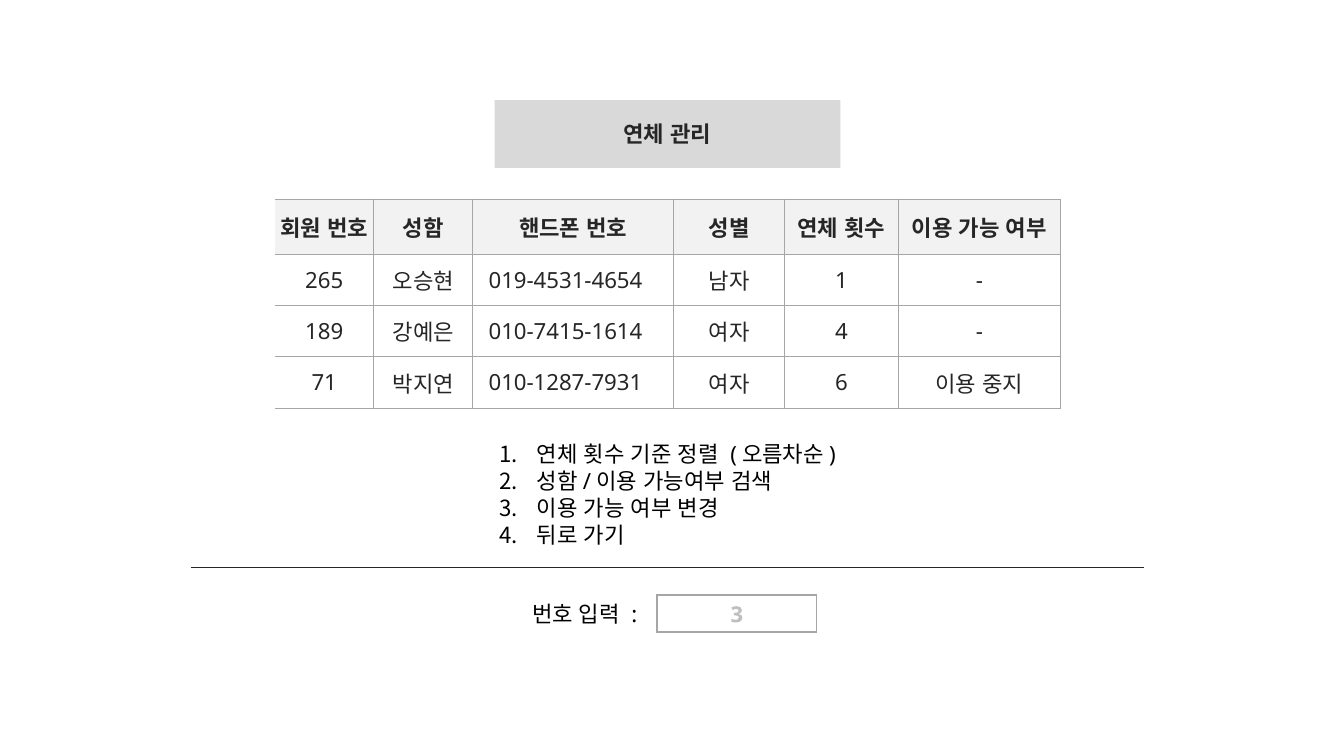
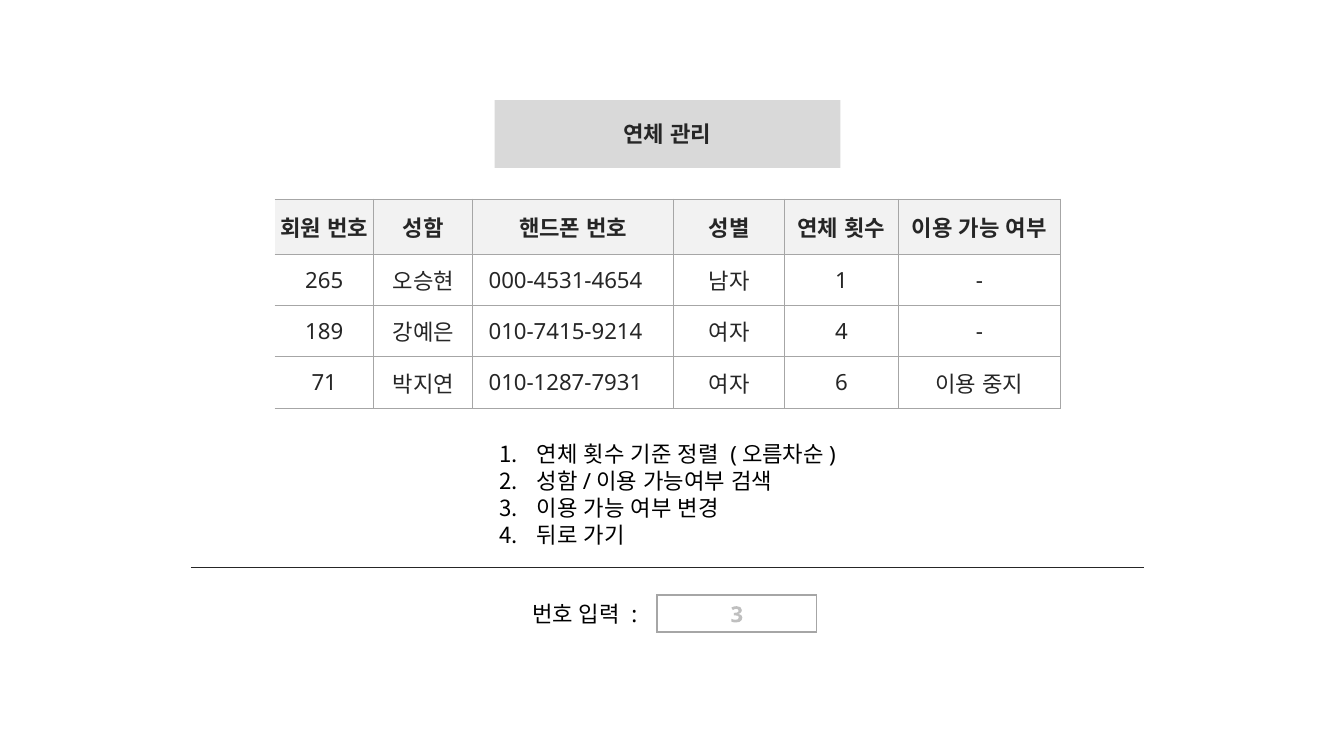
019-4531-4654: 019-4531-4654 -> 000-4531-4654
010-7415-1614: 010-7415-1614 -> 010-7415-9214
